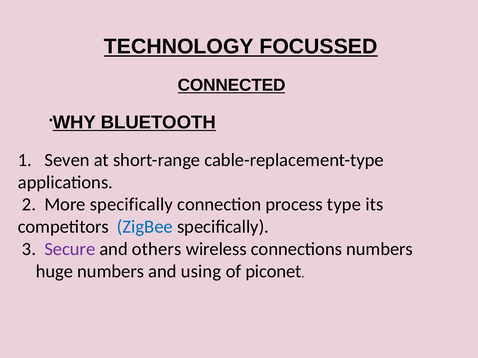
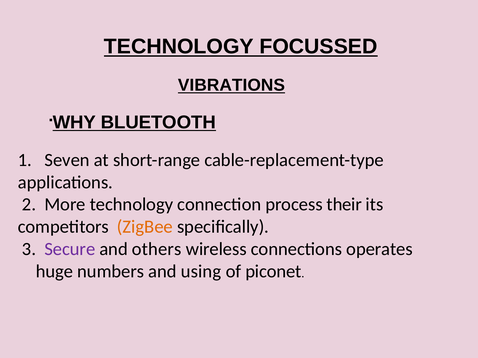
CONNECTED: CONNECTED -> VIBRATIONS
More specifically: specifically -> technology
type: type -> their
ZigBee colour: blue -> orange
connections numbers: numbers -> operates
